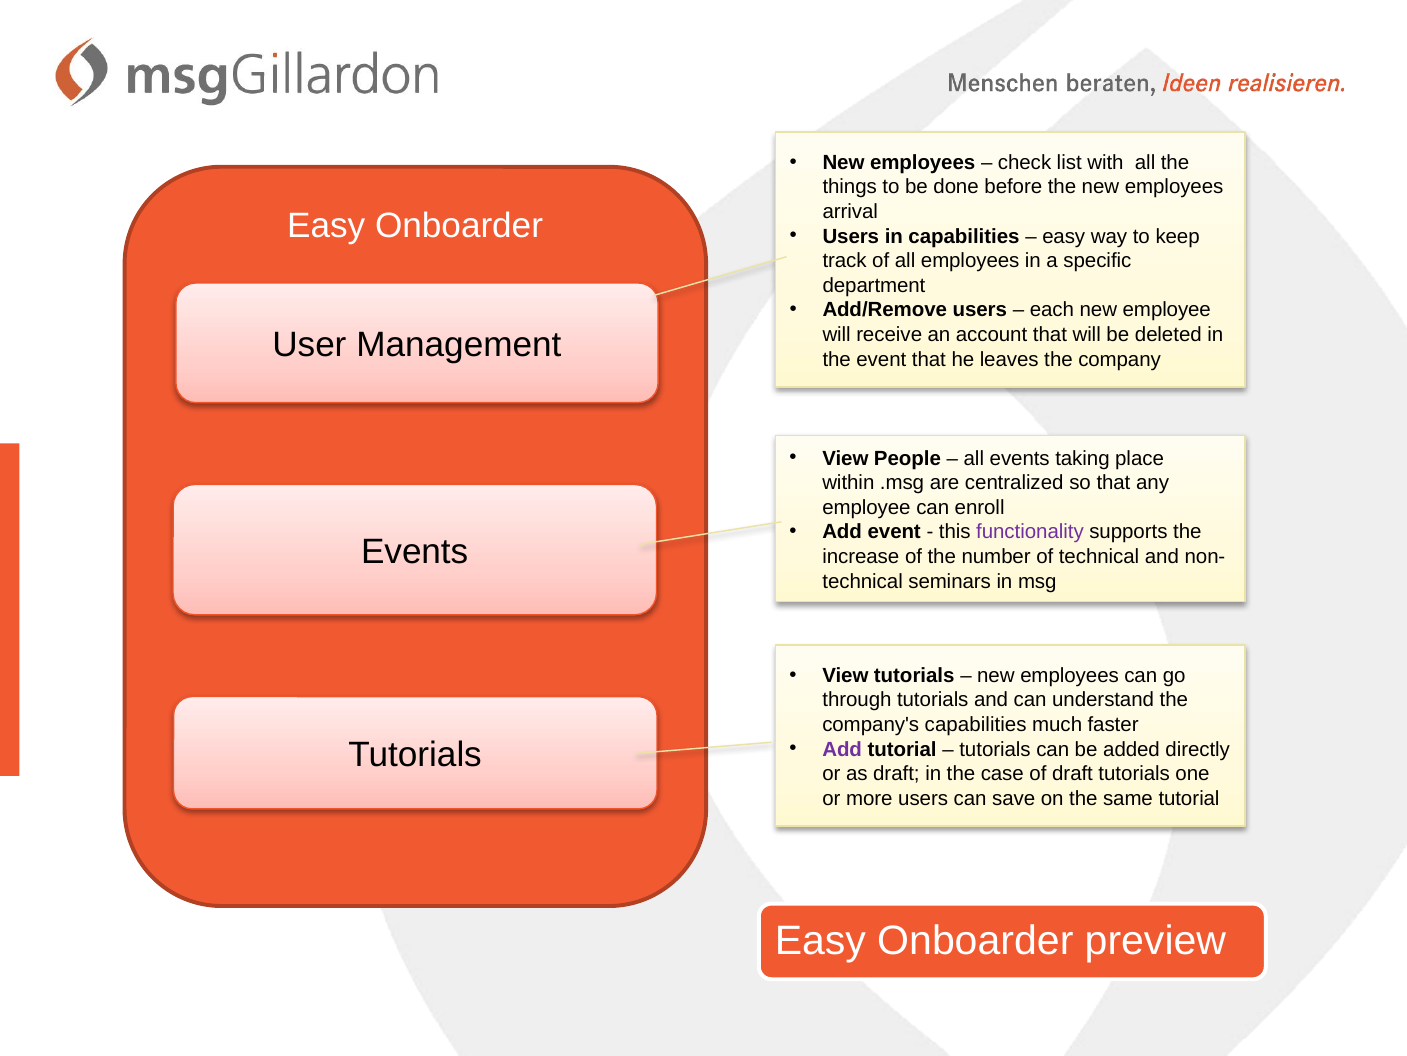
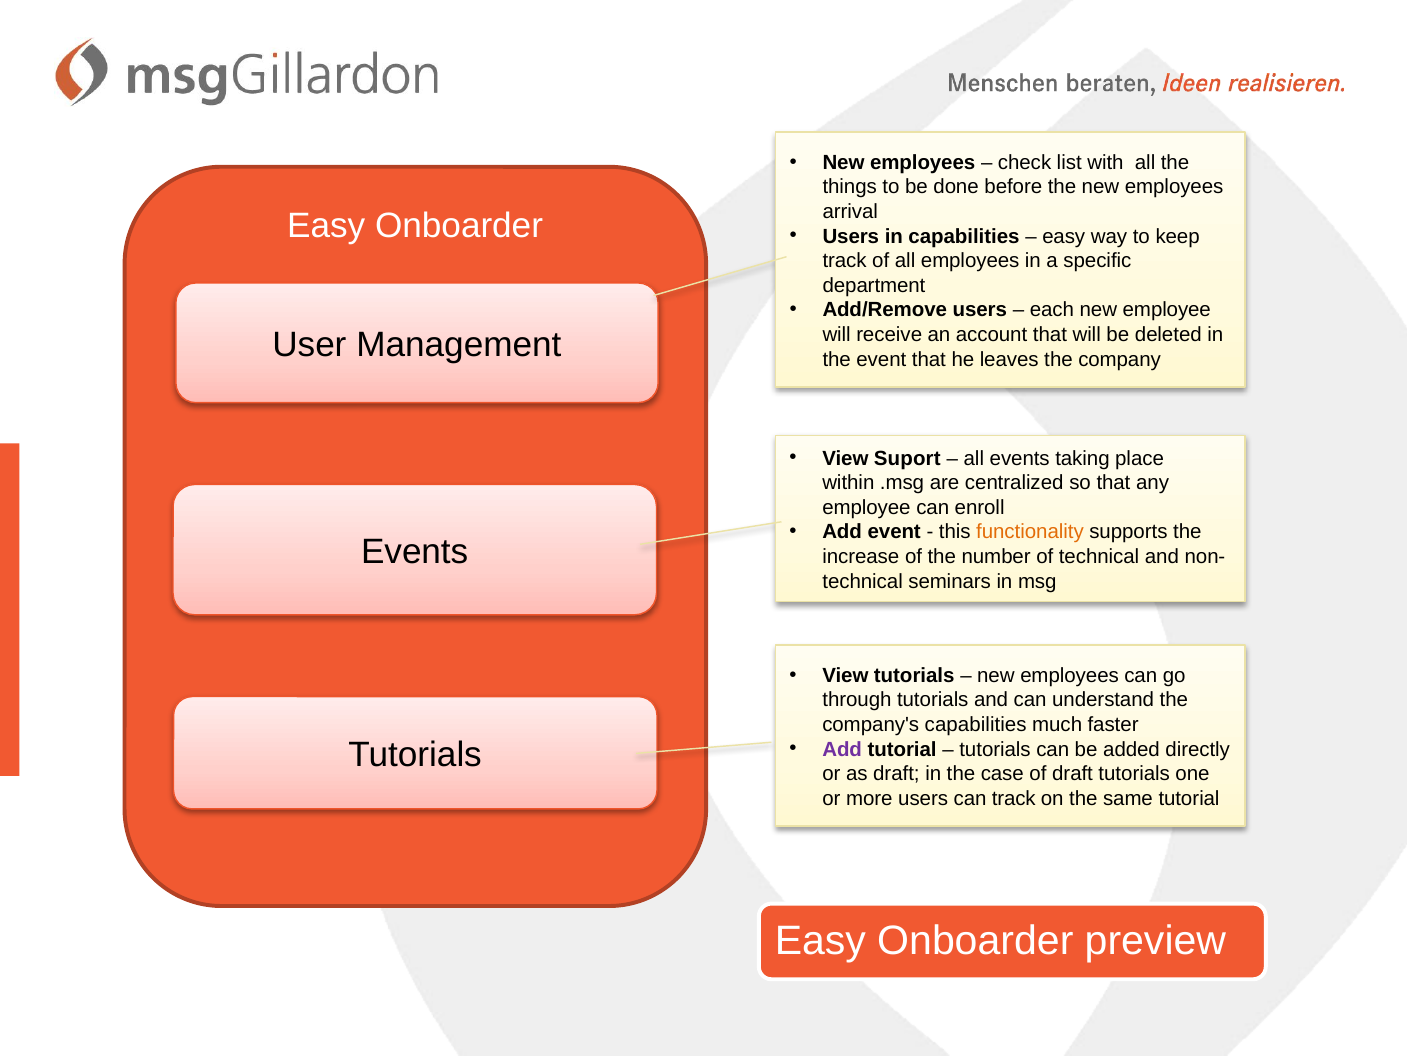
People: People -> Suport
functionality colour: purple -> orange
can save: save -> track
